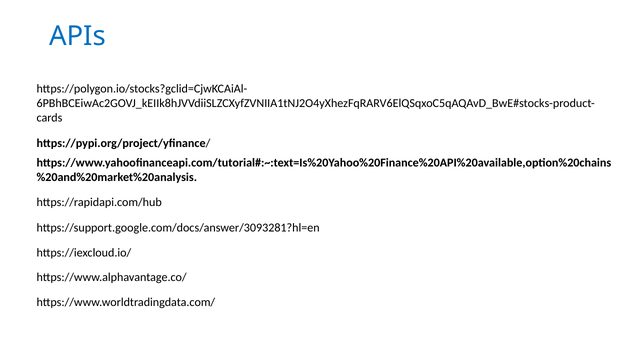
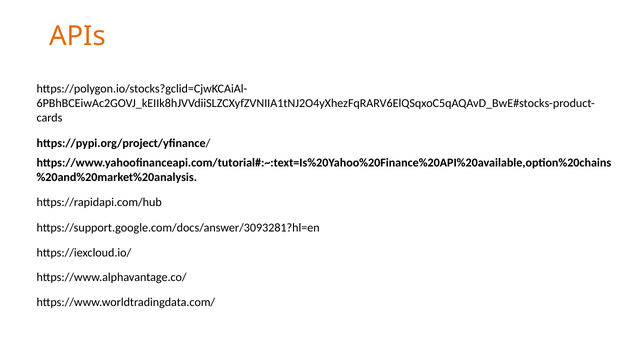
APIs colour: blue -> orange
